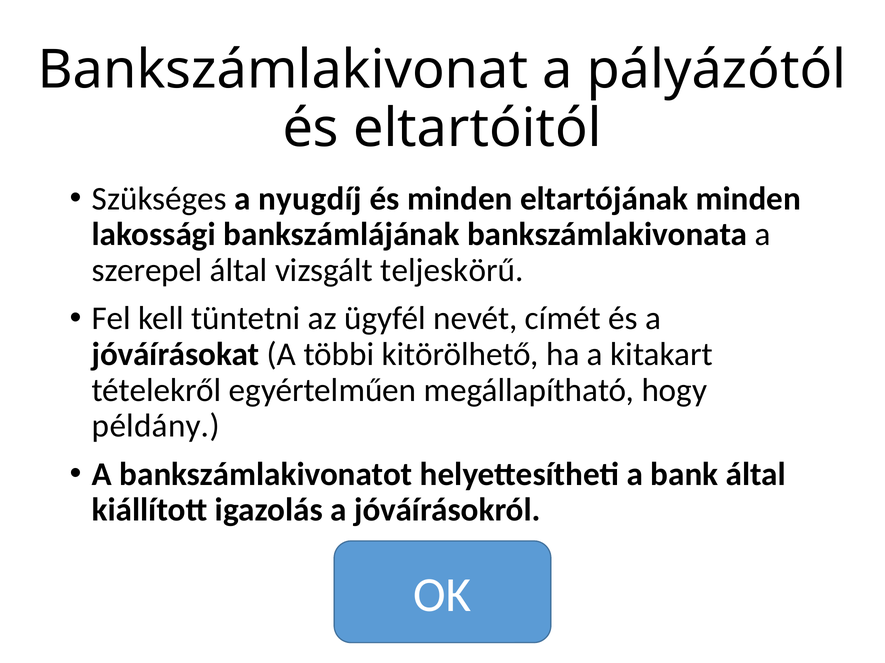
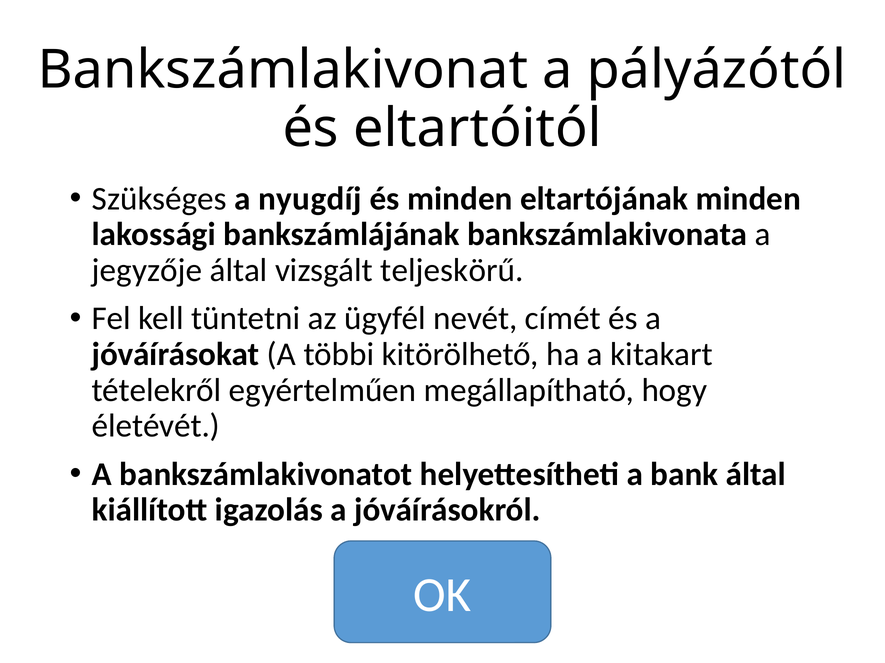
szerepel: szerepel -> jegyzője
példány: példány -> életévét
